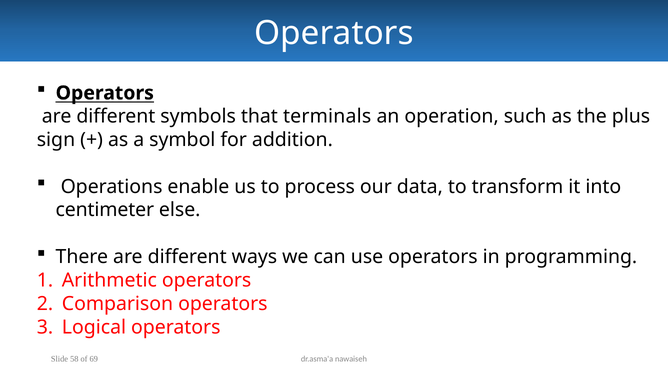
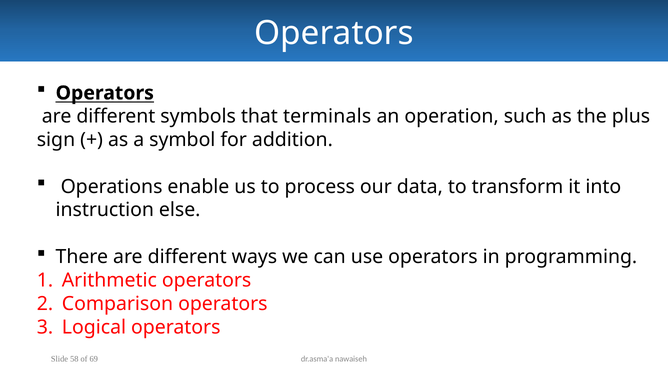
centimeter: centimeter -> instruction
